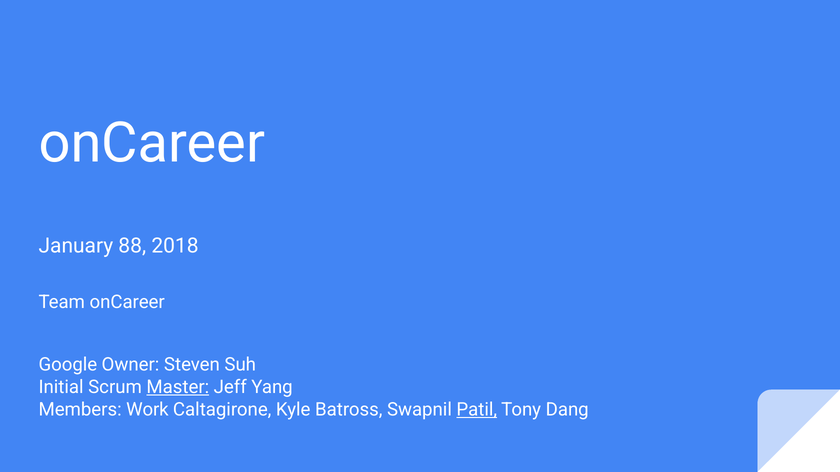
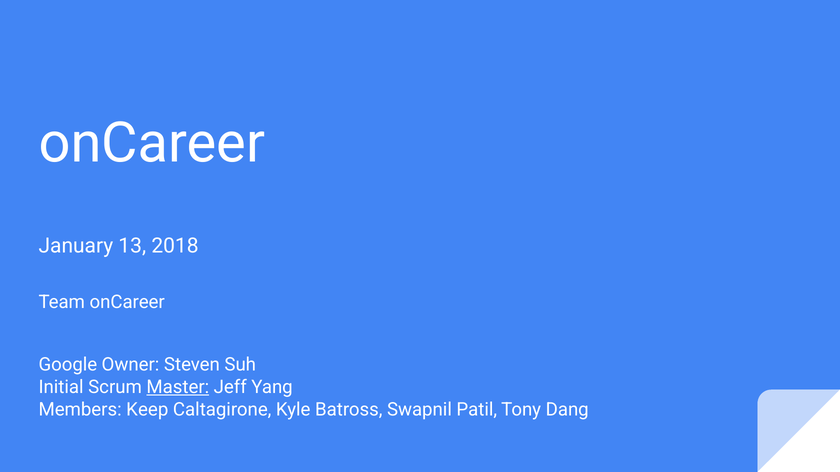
88: 88 -> 13
Work: Work -> Keep
Patil underline: present -> none
